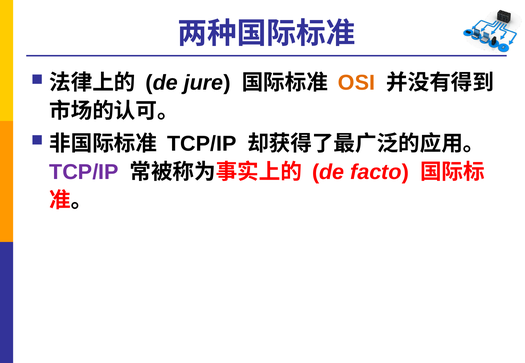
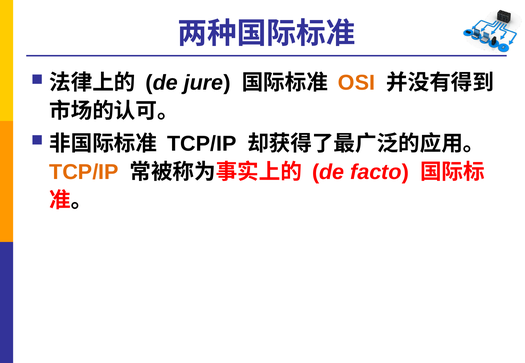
TCP/IP at (84, 172) colour: purple -> orange
